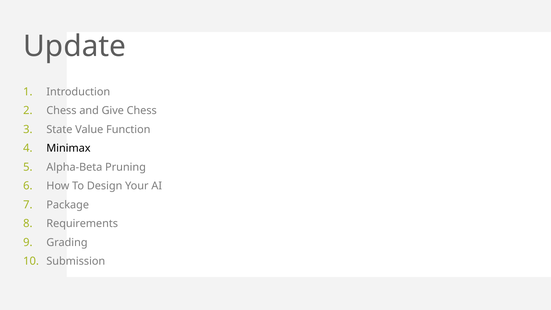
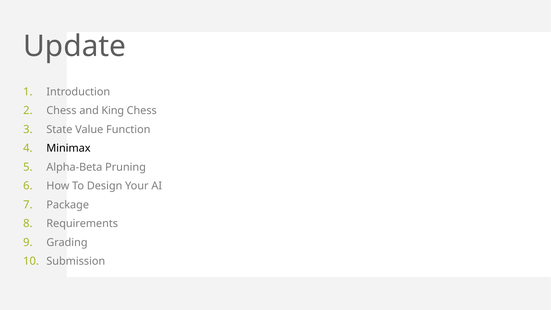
Give: Give -> King
